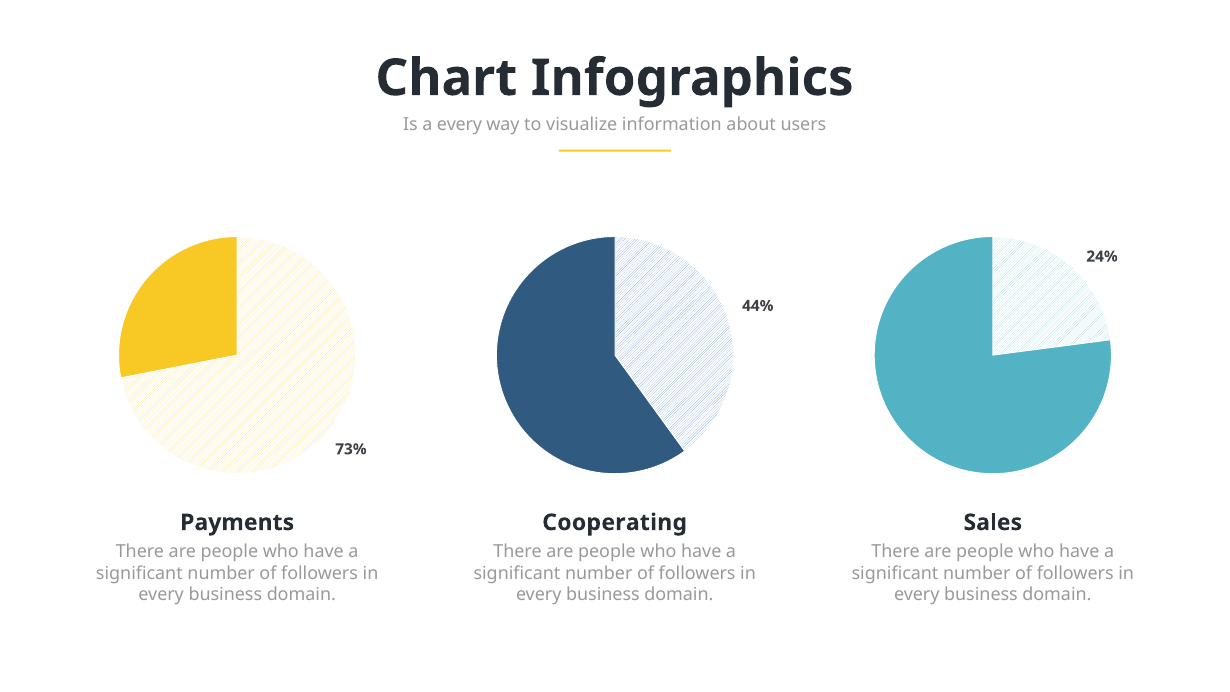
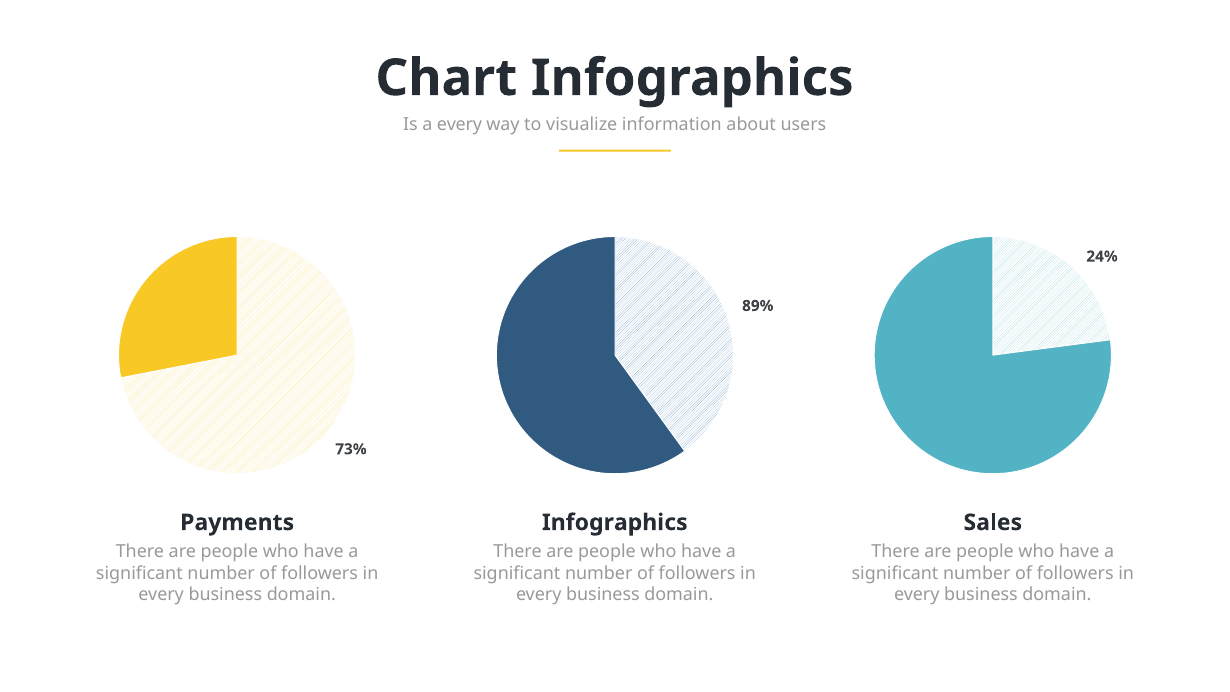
44%: 44% -> 89%
Cooperating at (615, 522): Cooperating -> Infographics
